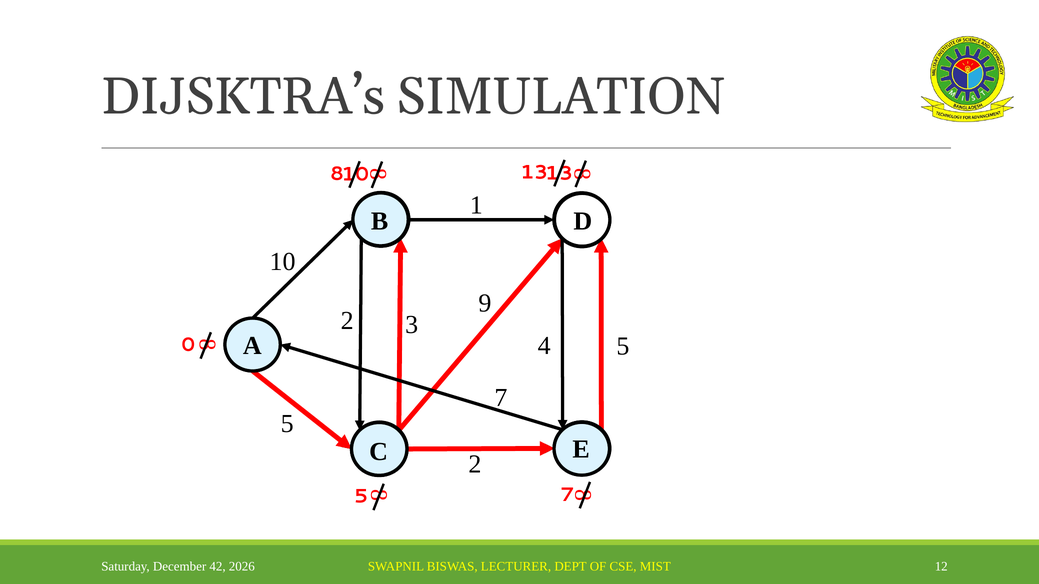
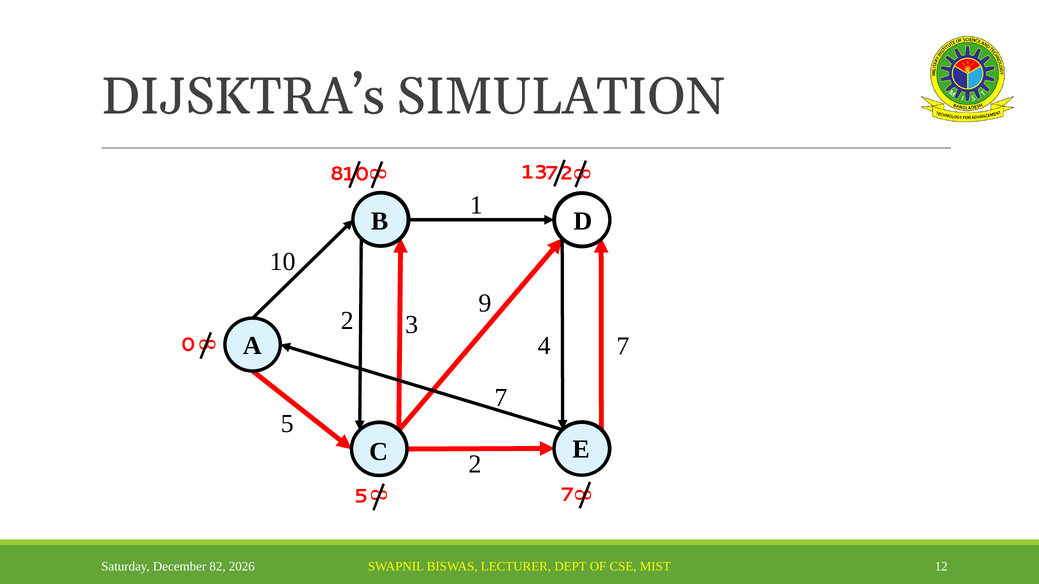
8 13: 13 -> 72
5 at (623, 347): 5 -> 7
42: 42 -> 82
